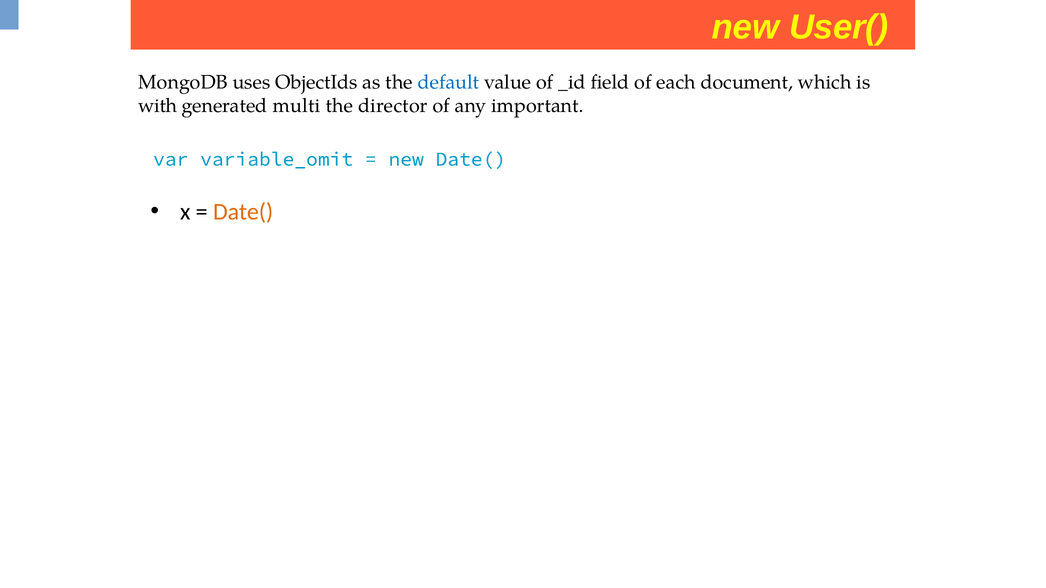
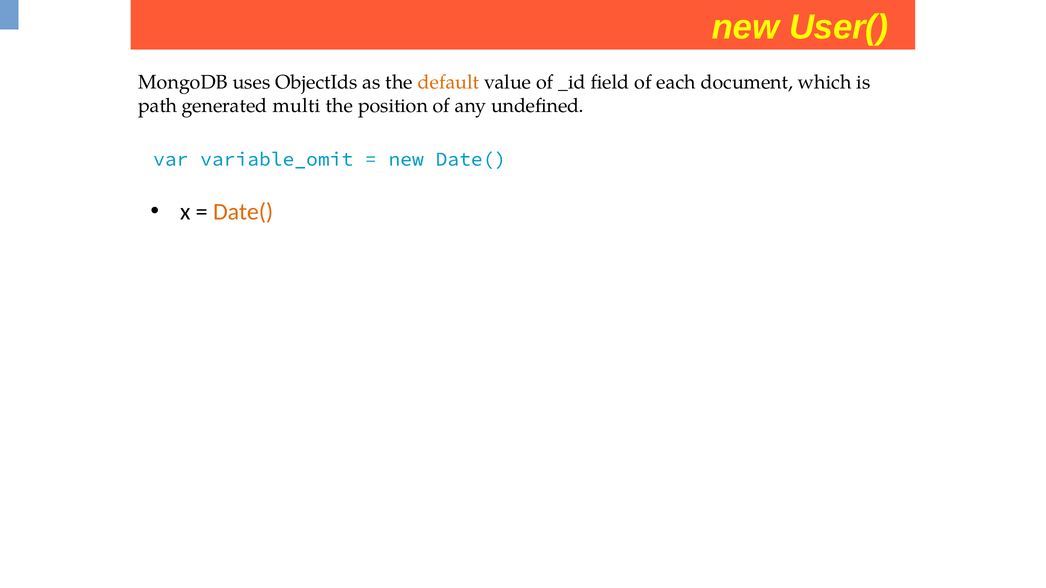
default colour: blue -> orange
with: with -> path
director: director -> position
important: important -> undefined
